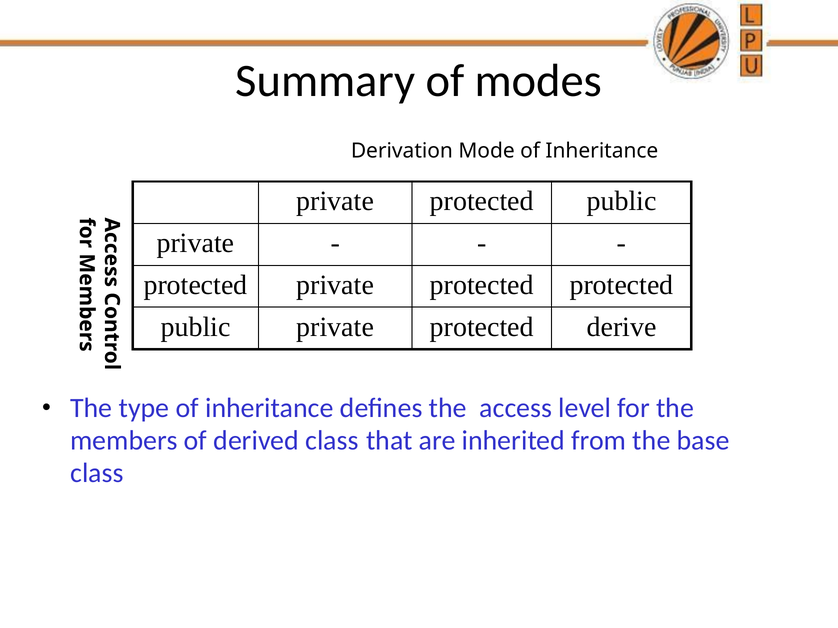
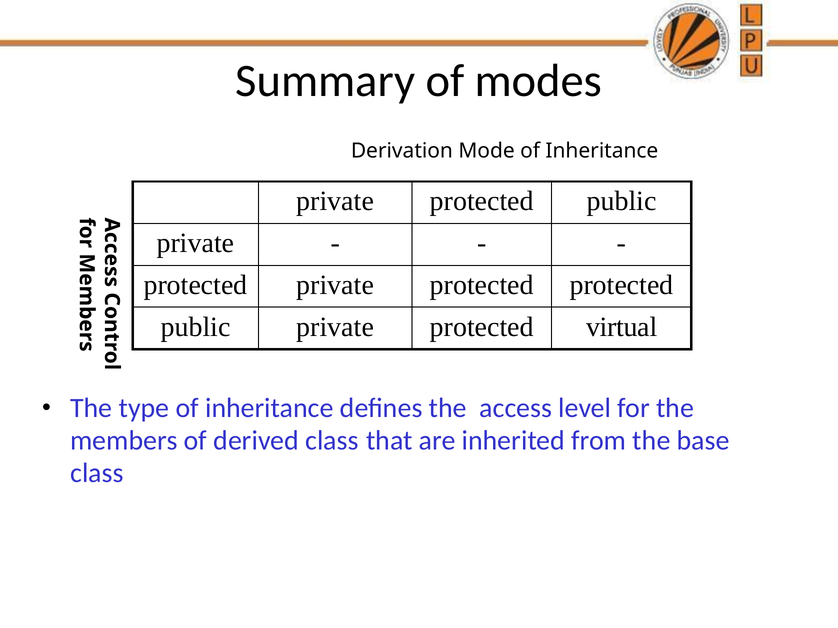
derive: derive -> virtual
